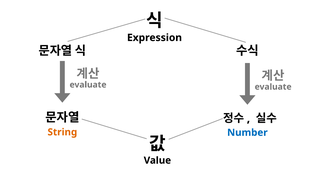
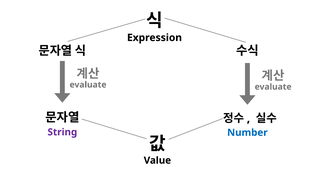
String colour: orange -> purple
